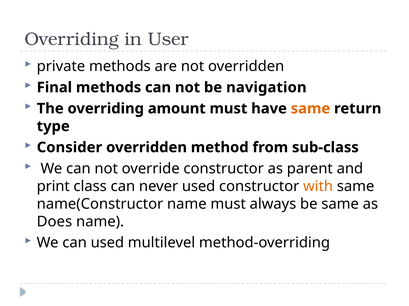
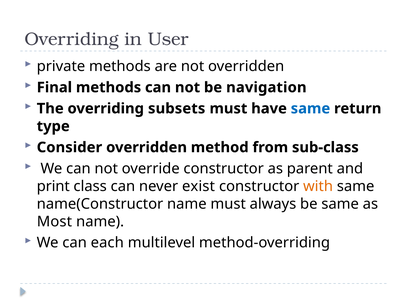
amount: amount -> subsets
same at (310, 109) colour: orange -> blue
never used: used -> exist
Does: Does -> Most
can used: used -> each
